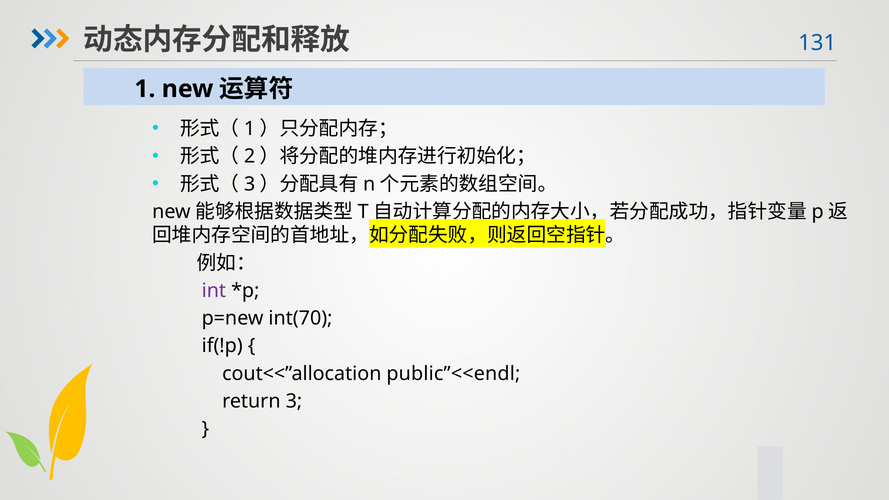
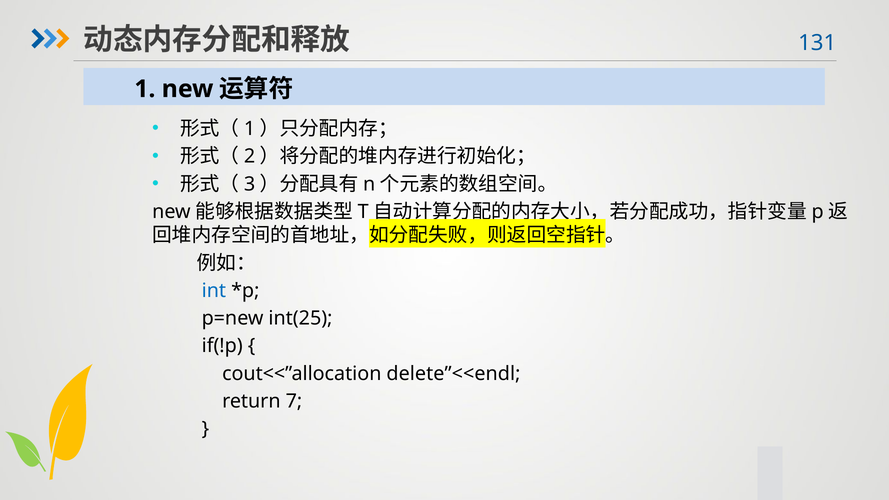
int colour: purple -> blue
int(70: int(70 -> int(25
public”<<endl: public”<<endl -> delete”<<endl
3: 3 -> 7
